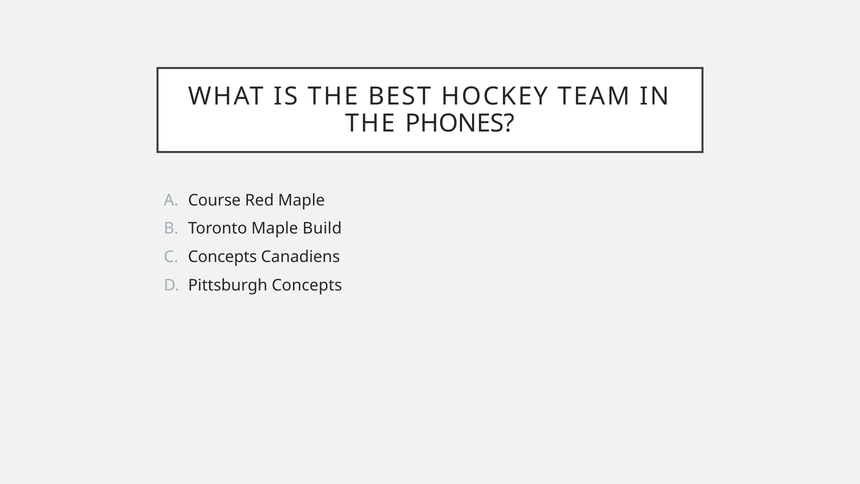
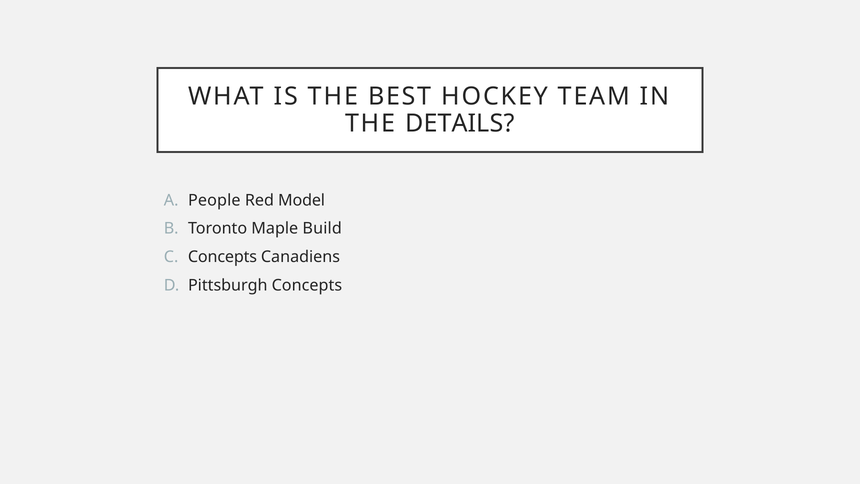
PHONES: PHONES -> DETAILS
Course: Course -> People
Red Maple: Maple -> Model
